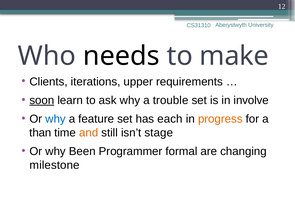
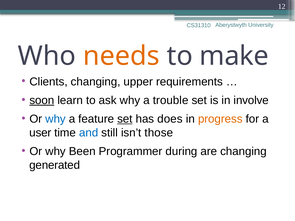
needs colour: black -> orange
Clients iterations: iterations -> changing
set at (125, 119) underline: none -> present
each: each -> does
than: than -> user
and colour: orange -> blue
stage: stage -> those
formal: formal -> during
milestone: milestone -> generated
